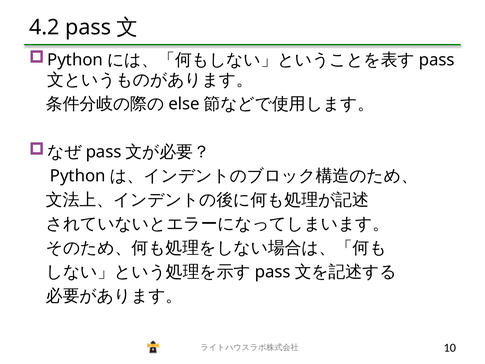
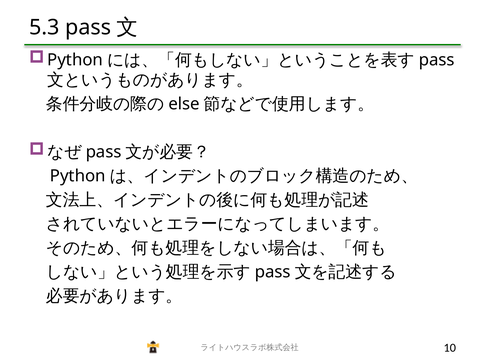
4.2: 4.2 -> 5.3
